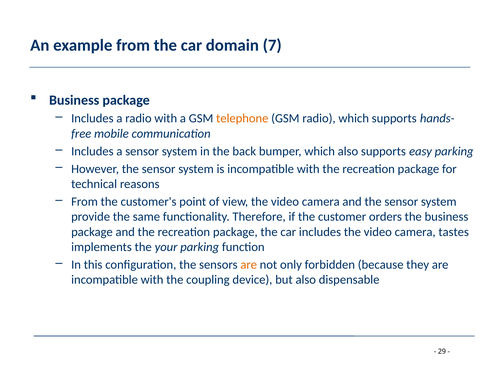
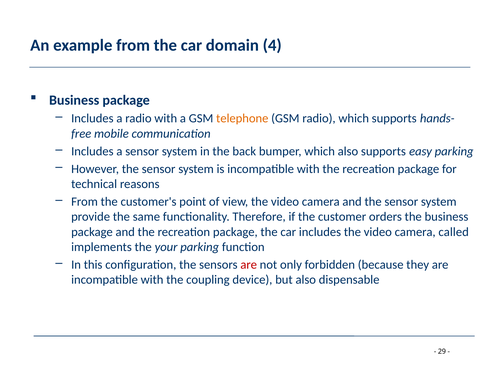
7: 7 -> 4
tastes: tastes -> called
are at (249, 265) colour: orange -> red
